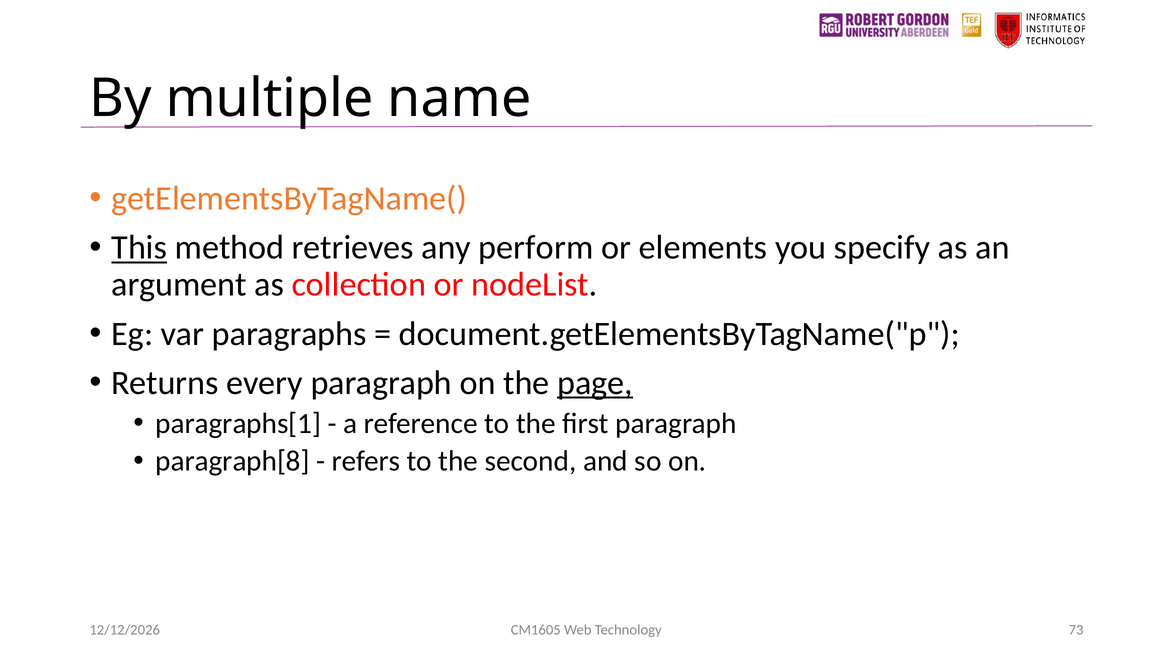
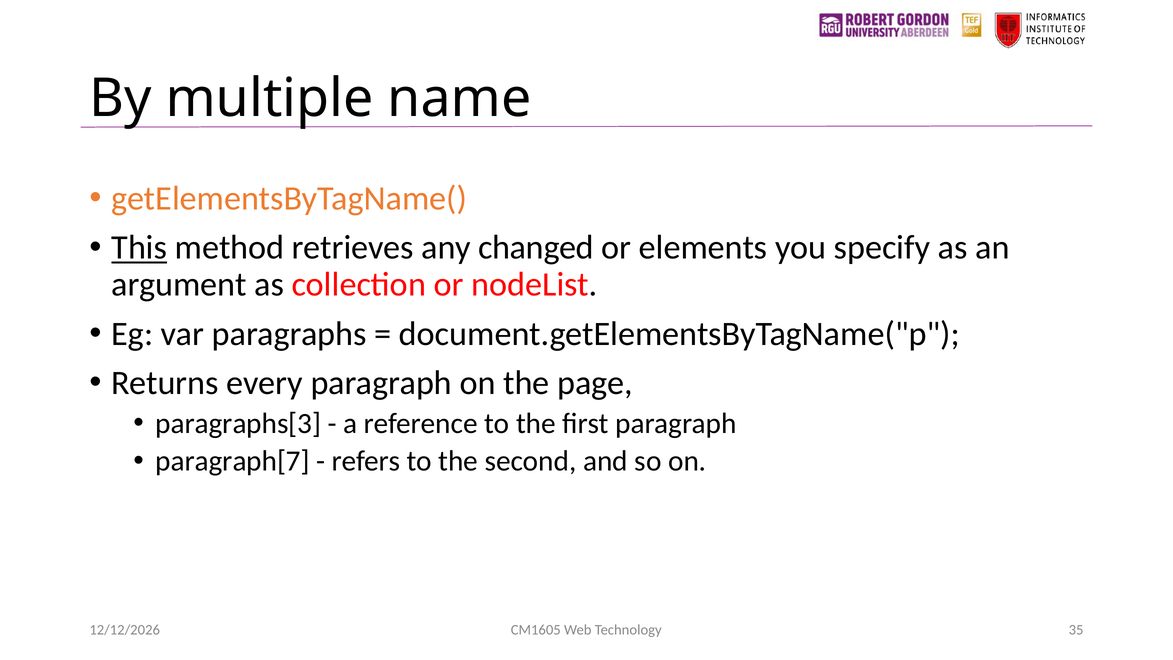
perform: perform -> changed
page underline: present -> none
paragraphs[1: paragraphs[1 -> paragraphs[3
paragraph[8: paragraph[8 -> paragraph[7
73: 73 -> 35
